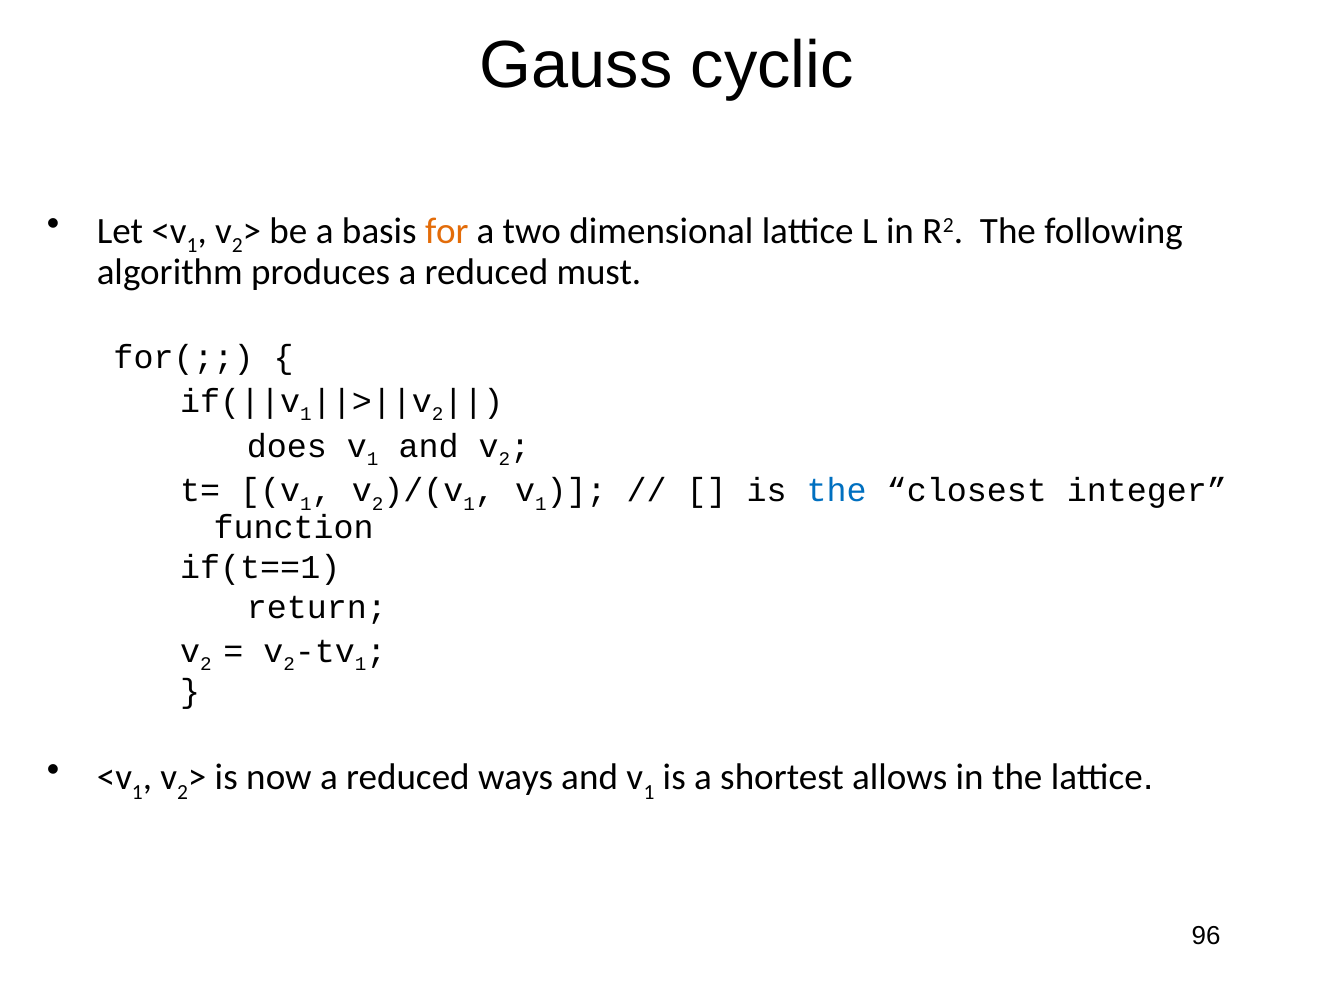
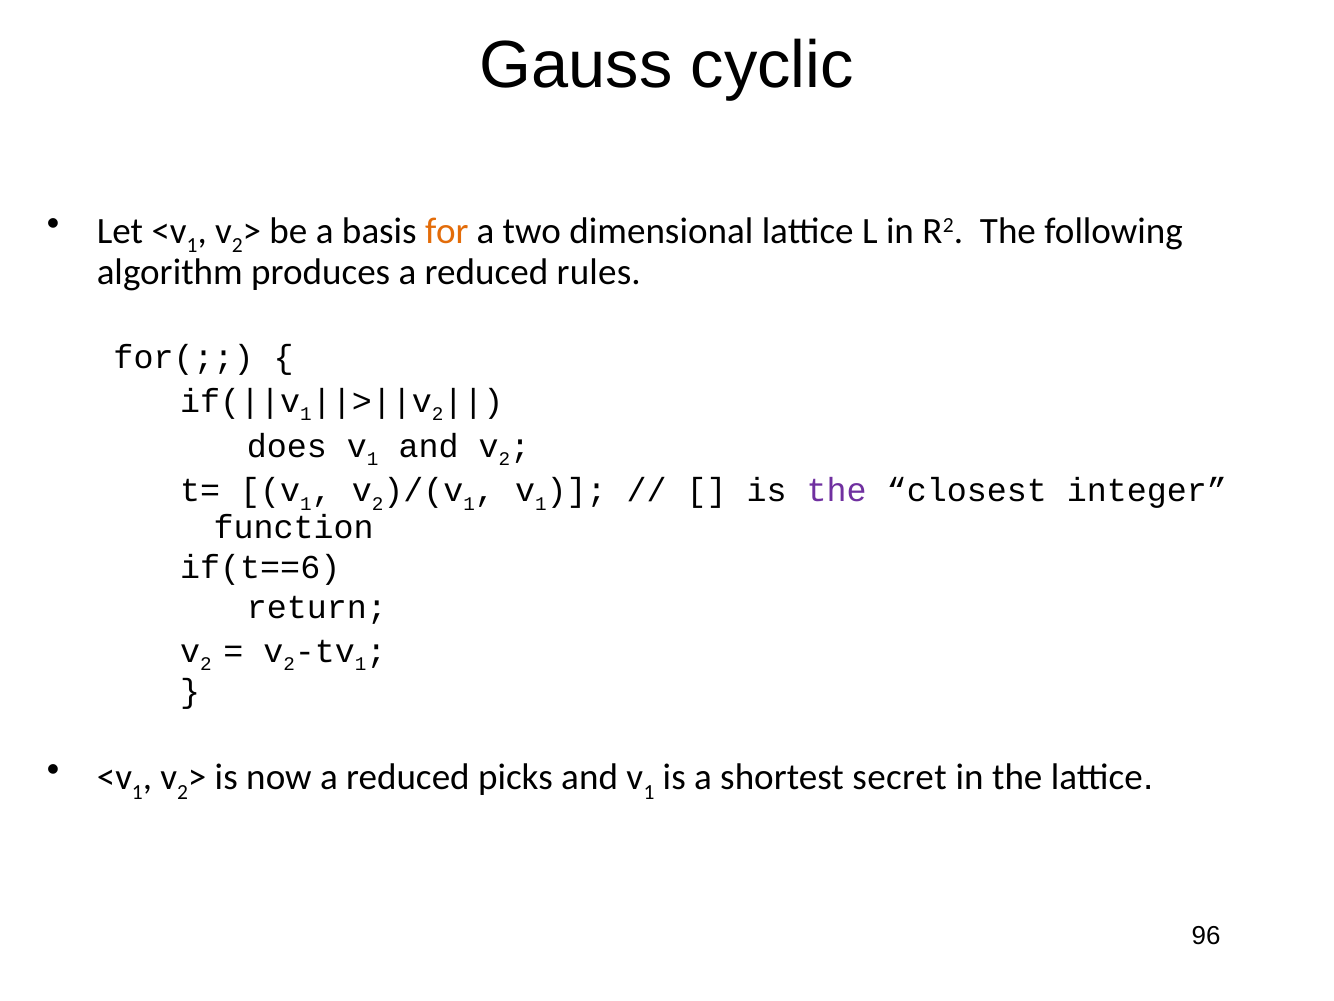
must: must -> rules
the at (837, 491) colour: blue -> purple
if(t==1: if(t==1 -> if(t==6
ways: ways -> picks
allows: allows -> secret
